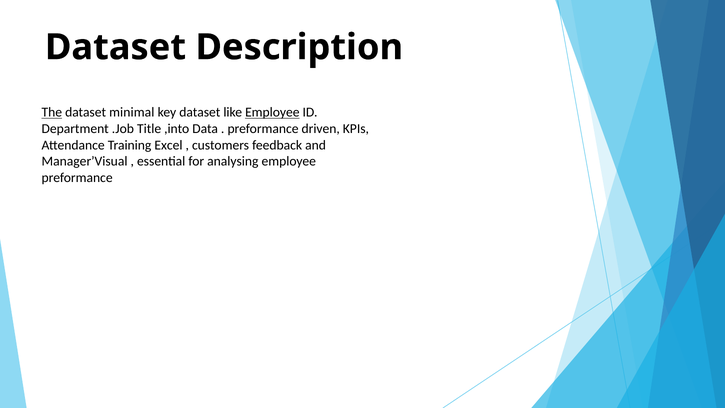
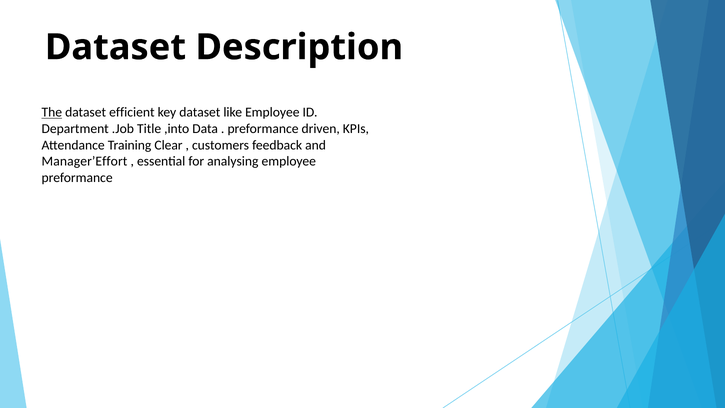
minimal: minimal -> efficient
Employee at (272, 112) underline: present -> none
Excel: Excel -> Clear
Manager’Visual: Manager’Visual -> Manager’Effort
